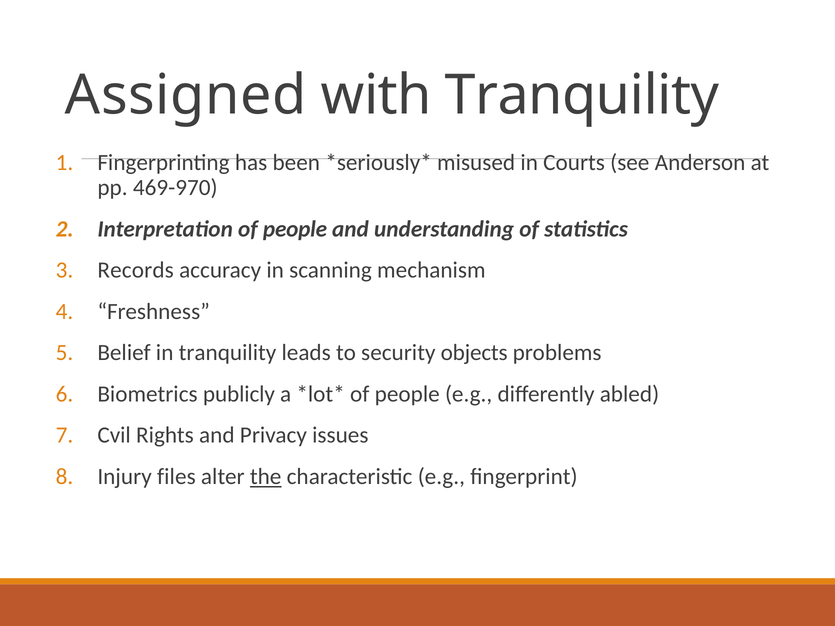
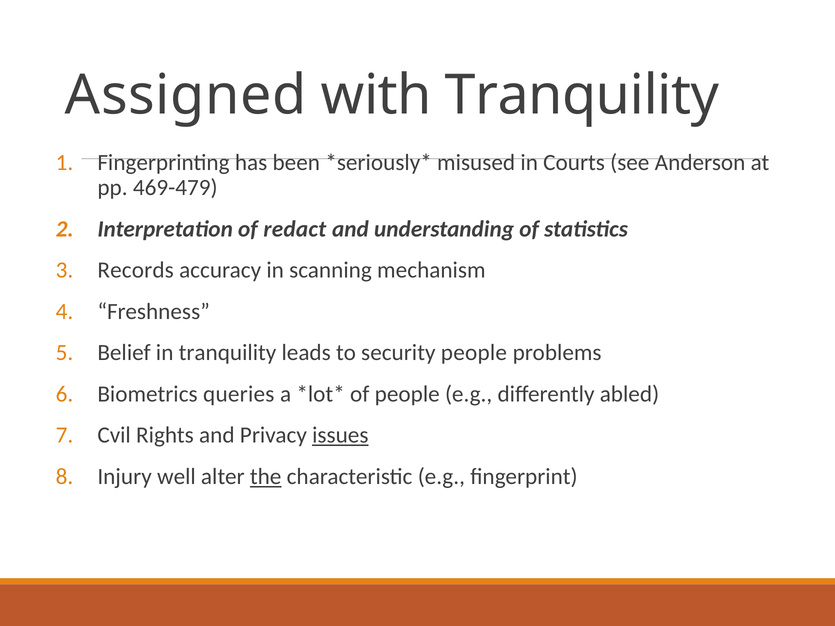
469-970: 469-970 -> 469-479
Interpretation of people: people -> redact
security objects: objects -> people
publicly: publicly -> queries
issues underline: none -> present
files: files -> well
